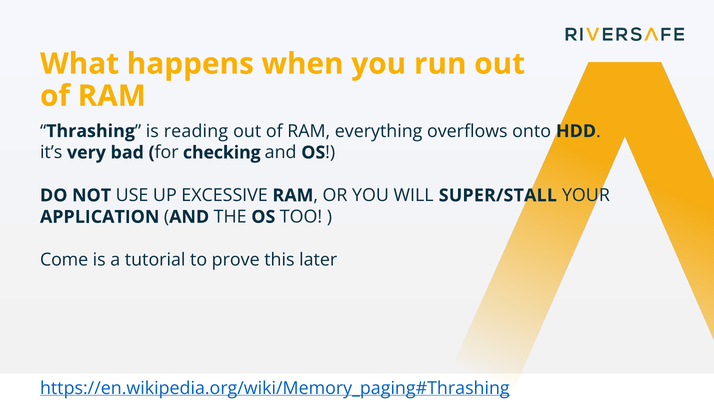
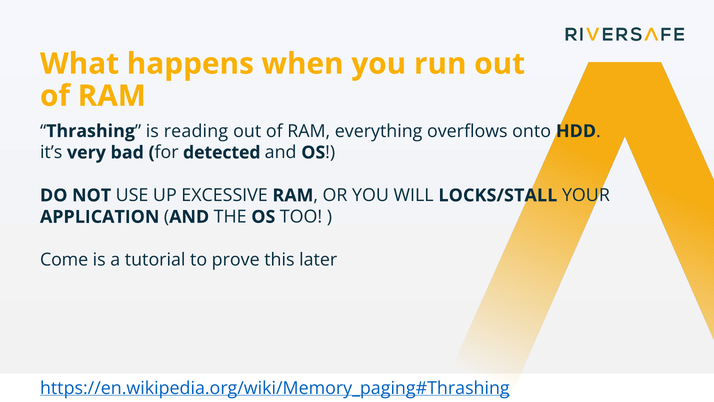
checking: checking -> detected
SUPER/STALL: SUPER/STALL -> LOCKS/STALL
